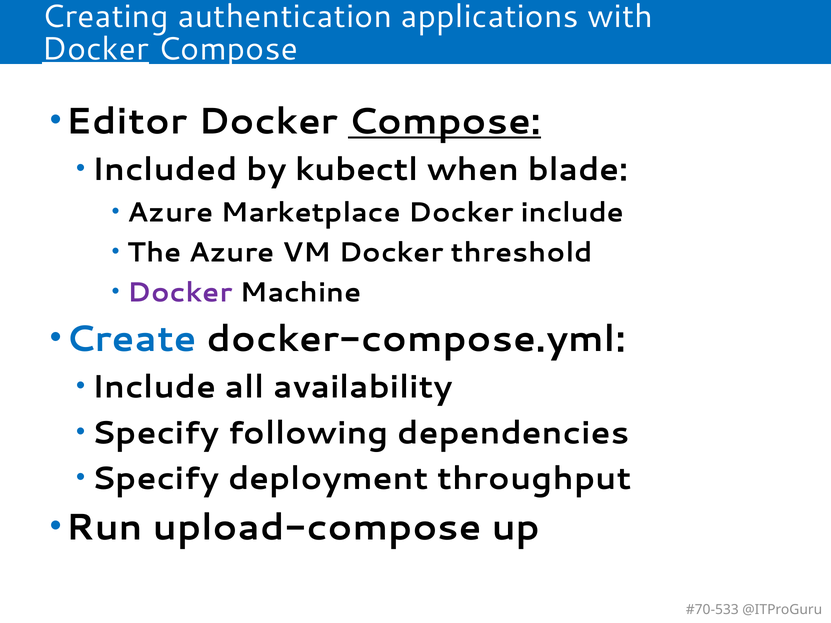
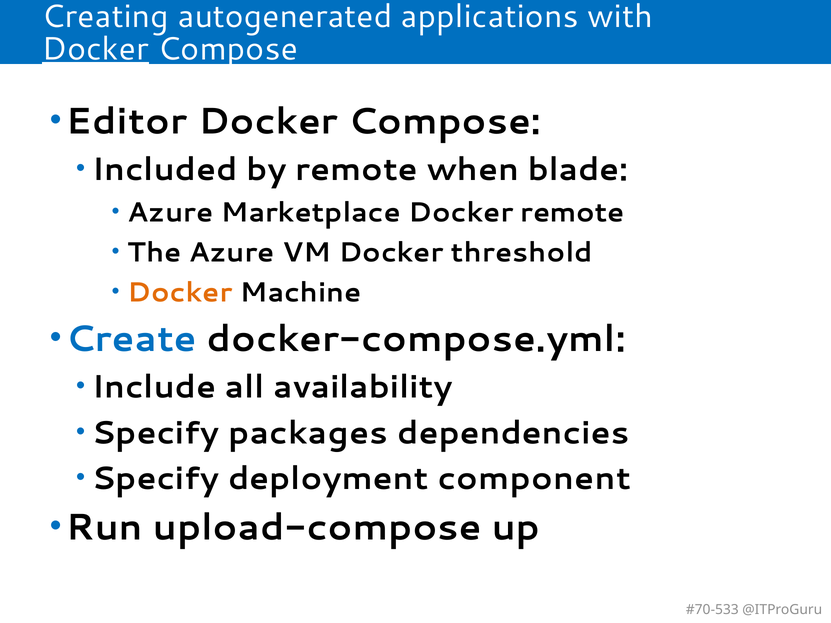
authentication: authentication -> autogenerated
Compose at (445, 122) underline: present -> none
by kubectl: kubectl -> remote
Docker include: include -> remote
Docker at (180, 293) colour: purple -> orange
following: following -> packages
throughput: throughput -> component
